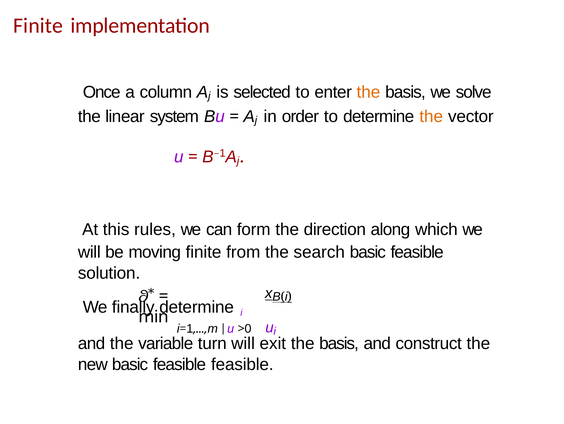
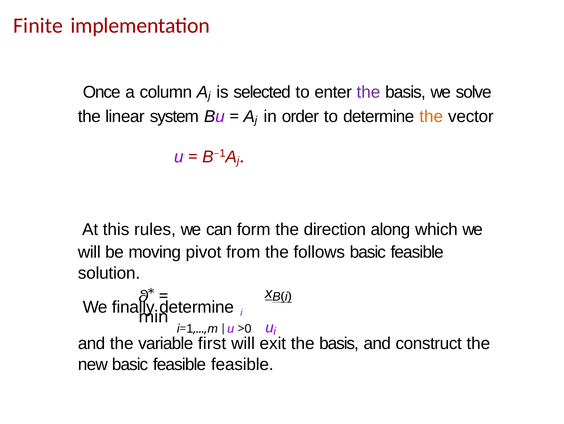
the at (368, 92) colour: orange -> purple
moving finite: finite -> pivot
search: search -> follows
turn: turn -> first
